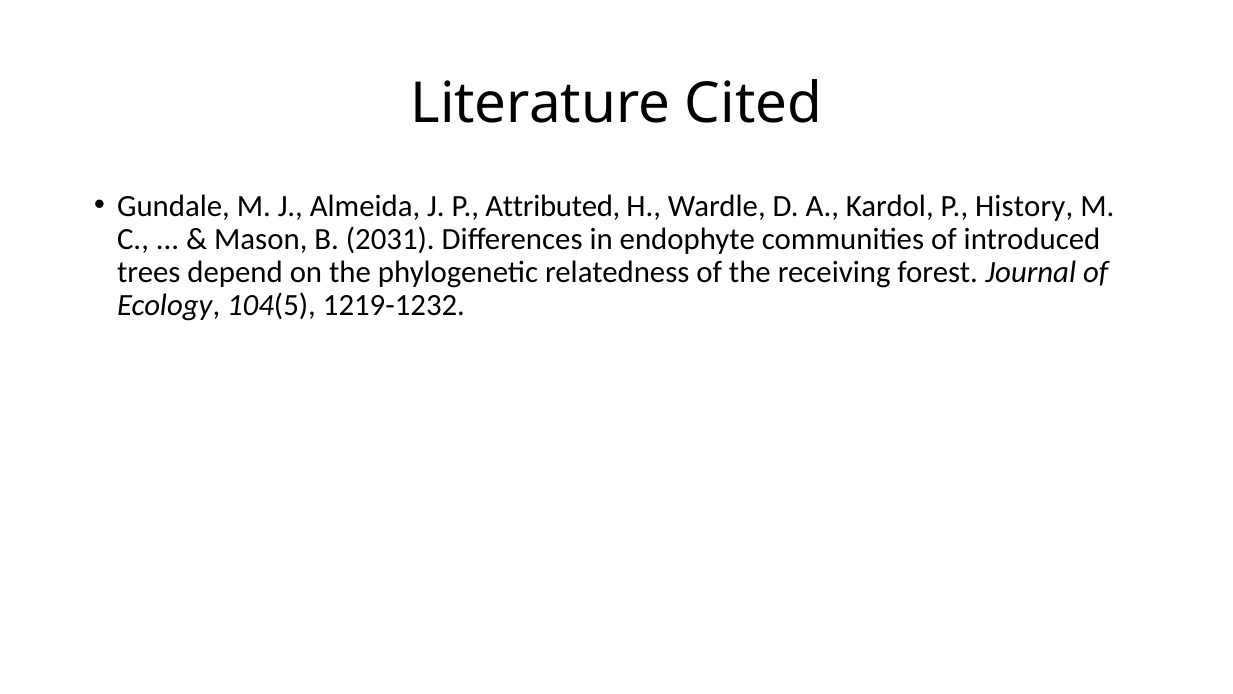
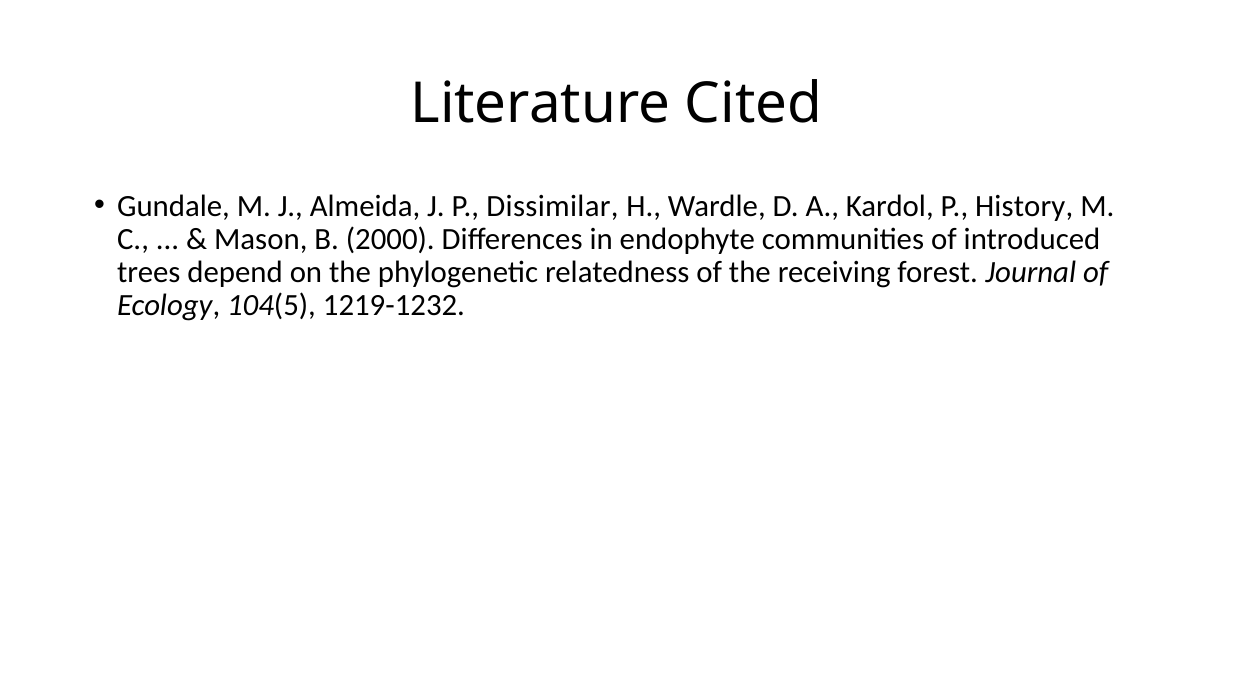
Attributed: Attributed -> Dissimilar
2031: 2031 -> 2000
